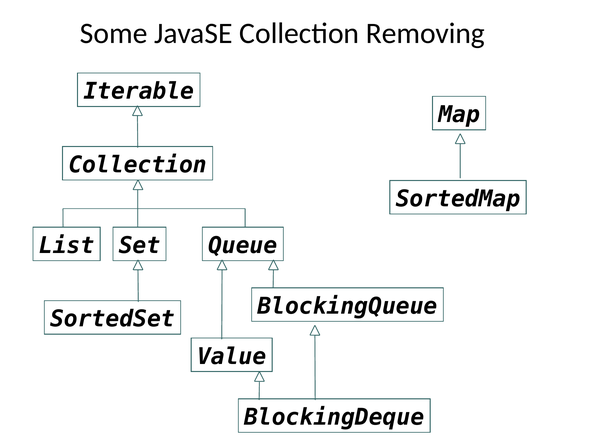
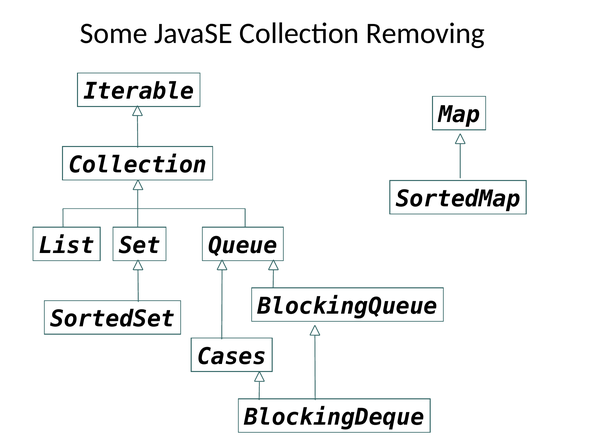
Value: Value -> Cases
